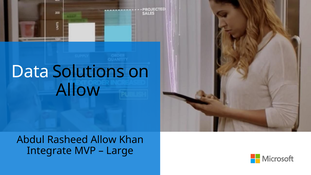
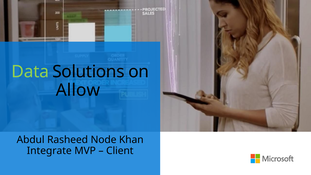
Data colour: white -> light green
Rasheed Allow: Allow -> Node
Large: Large -> Client
